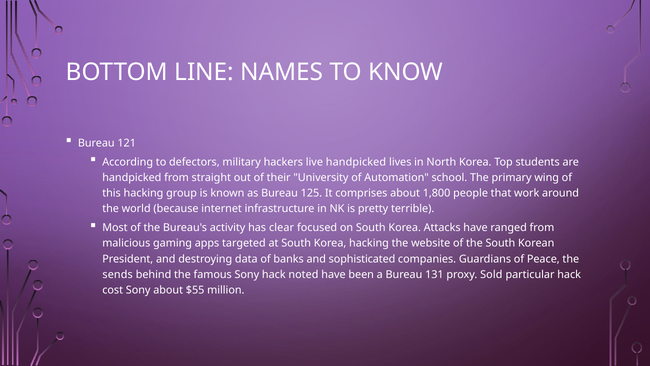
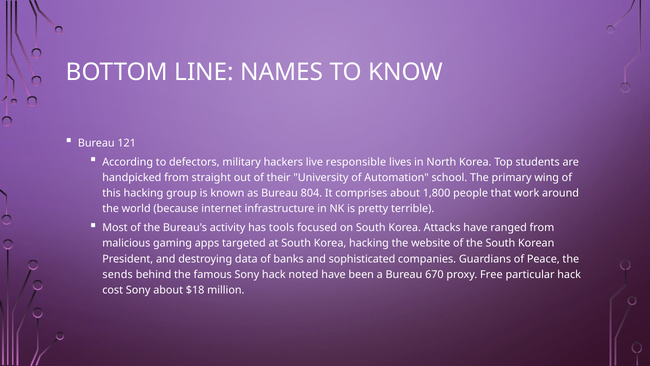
live handpicked: handpicked -> responsible
125: 125 -> 804
clear: clear -> tools
131: 131 -> 670
Sold: Sold -> Free
$55: $55 -> $18
